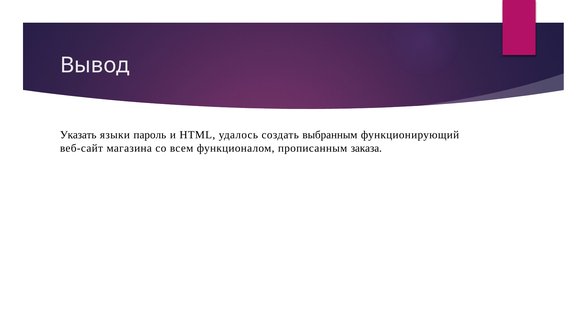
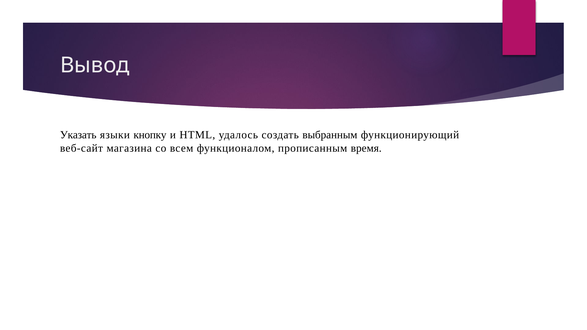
пароль: пароль -> кнопку
заказа: заказа -> время
